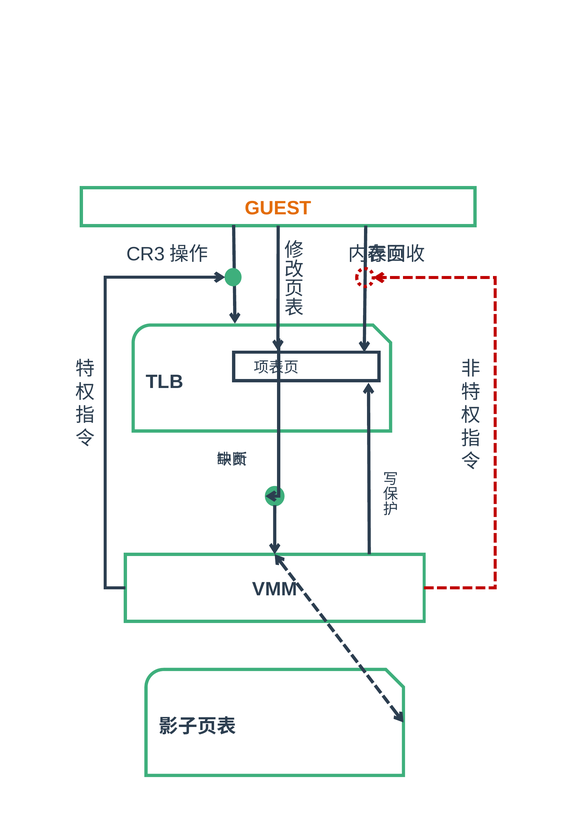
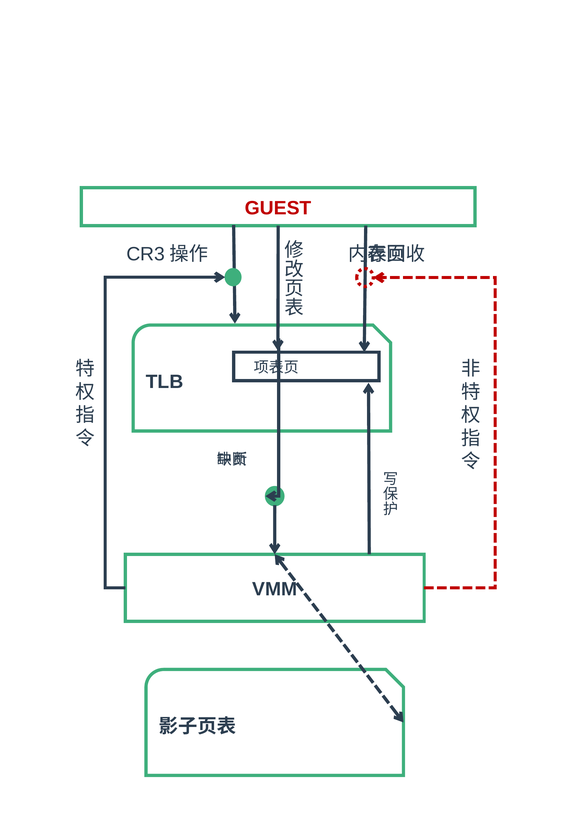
GUEST colour: orange -> red
